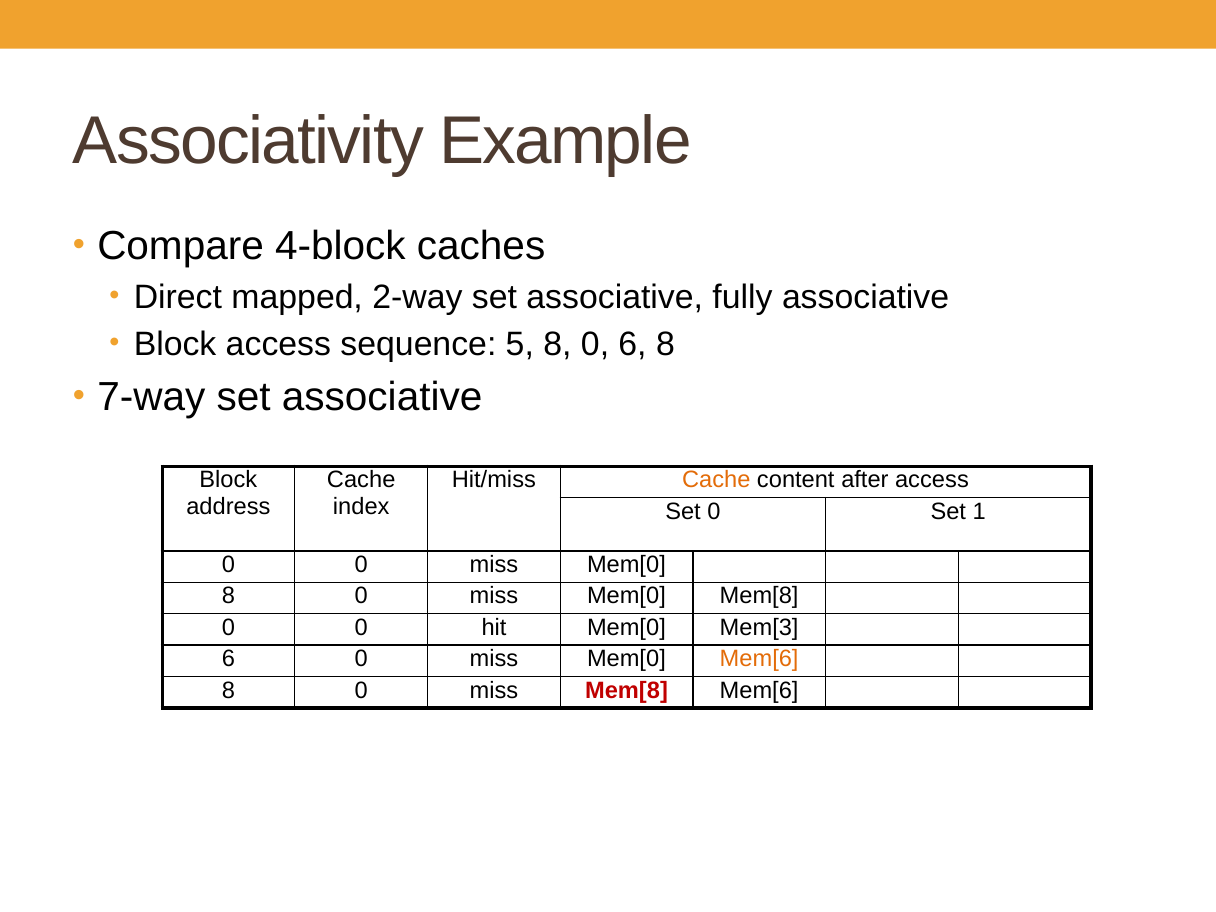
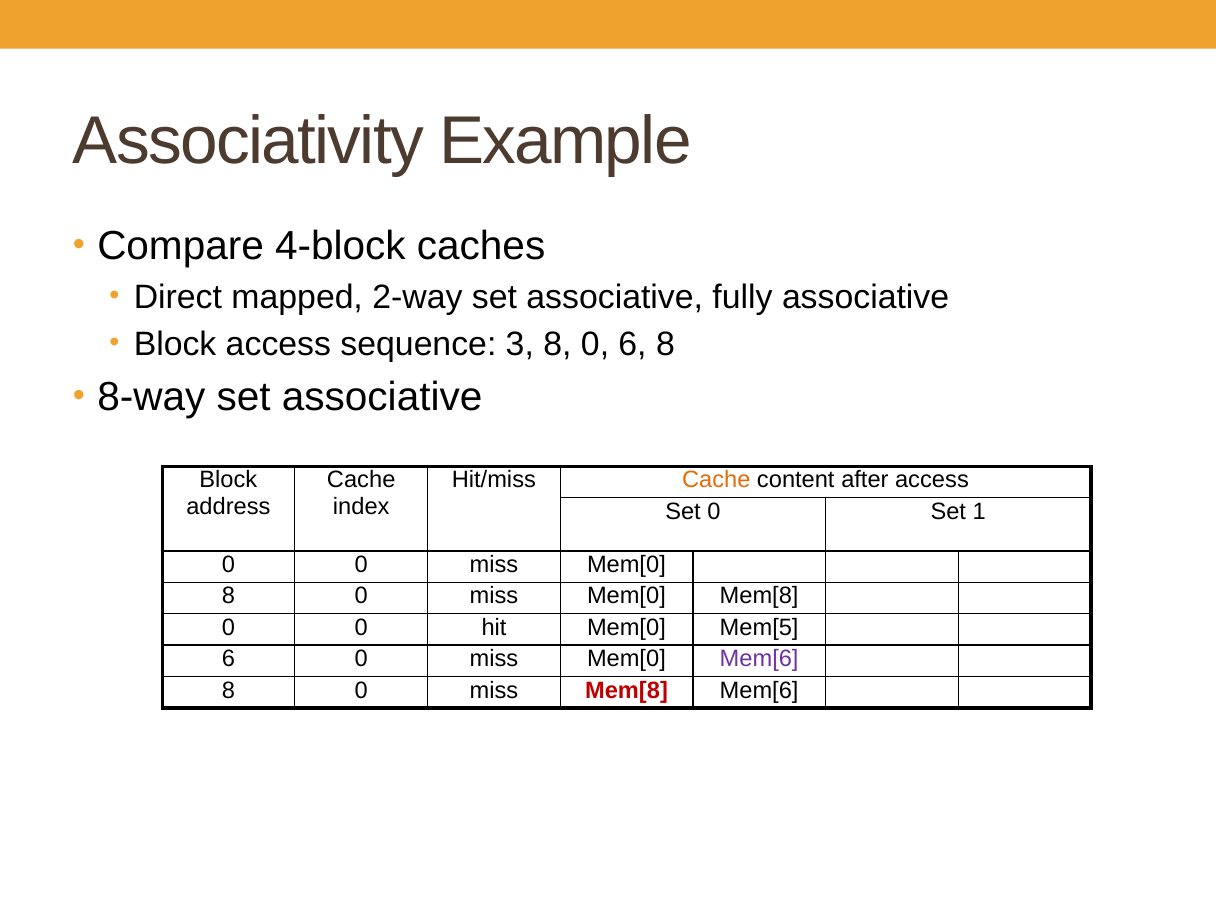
5: 5 -> 3
7-way: 7-way -> 8-way
Mem[3: Mem[3 -> Mem[5
Mem[6 at (759, 659) colour: orange -> purple
